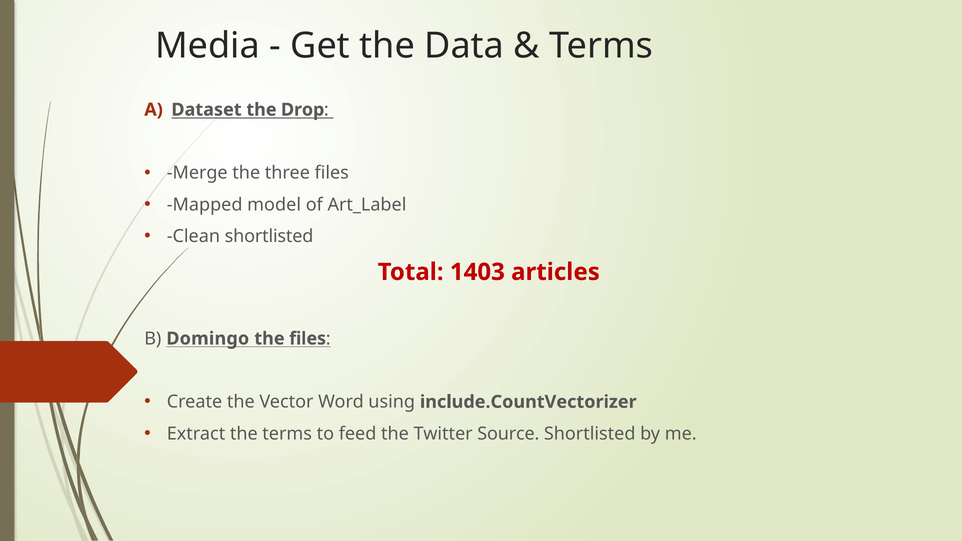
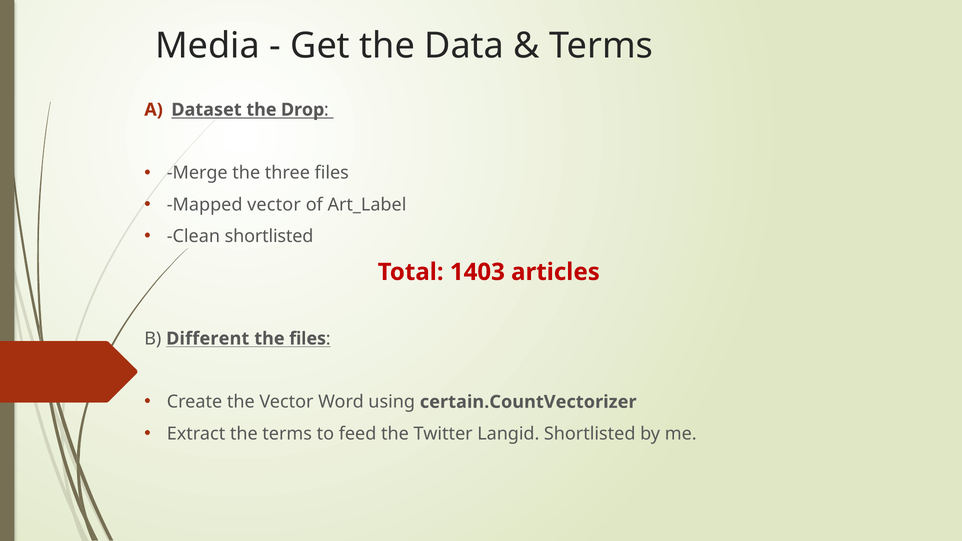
Mapped model: model -> vector
Domingo: Domingo -> Different
include.CountVectorizer: include.CountVectorizer -> certain.CountVectorizer
Source: Source -> Langid
